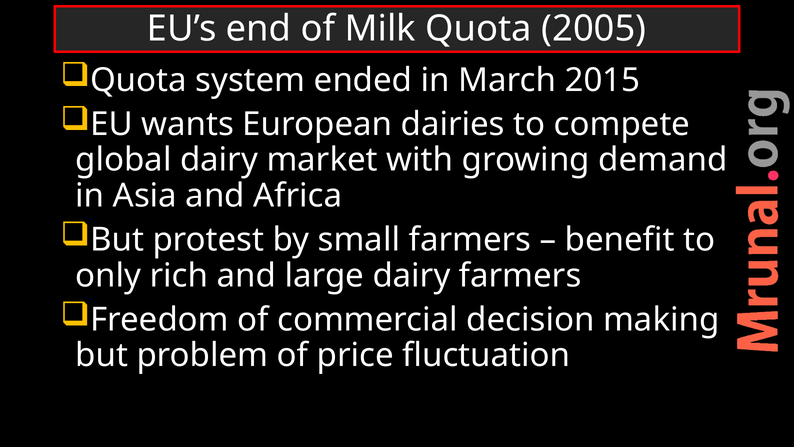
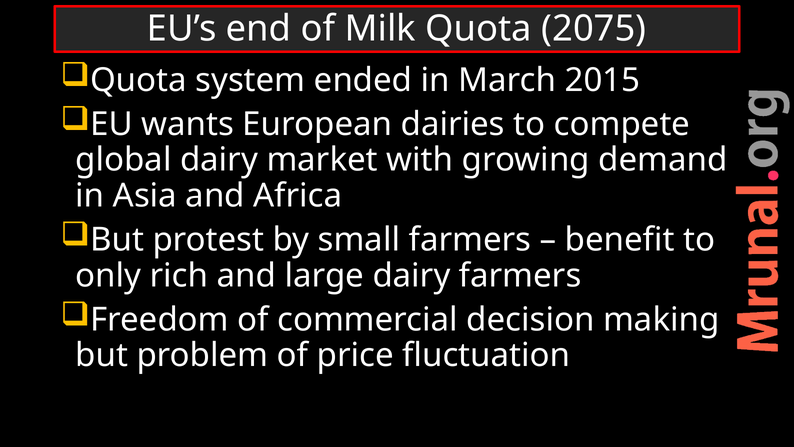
2005: 2005 -> 2075
